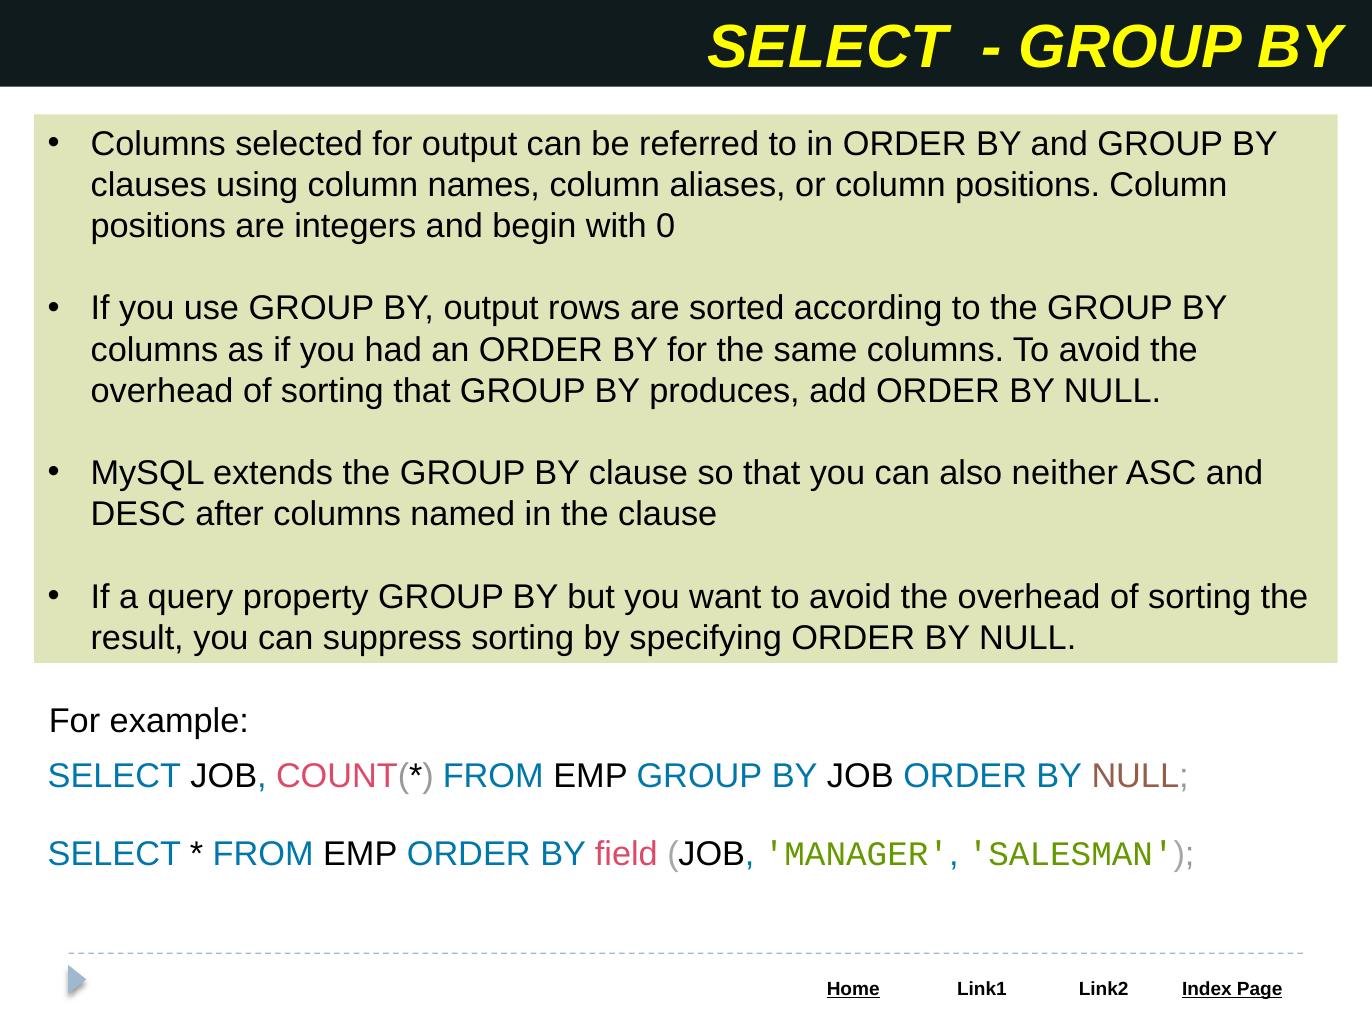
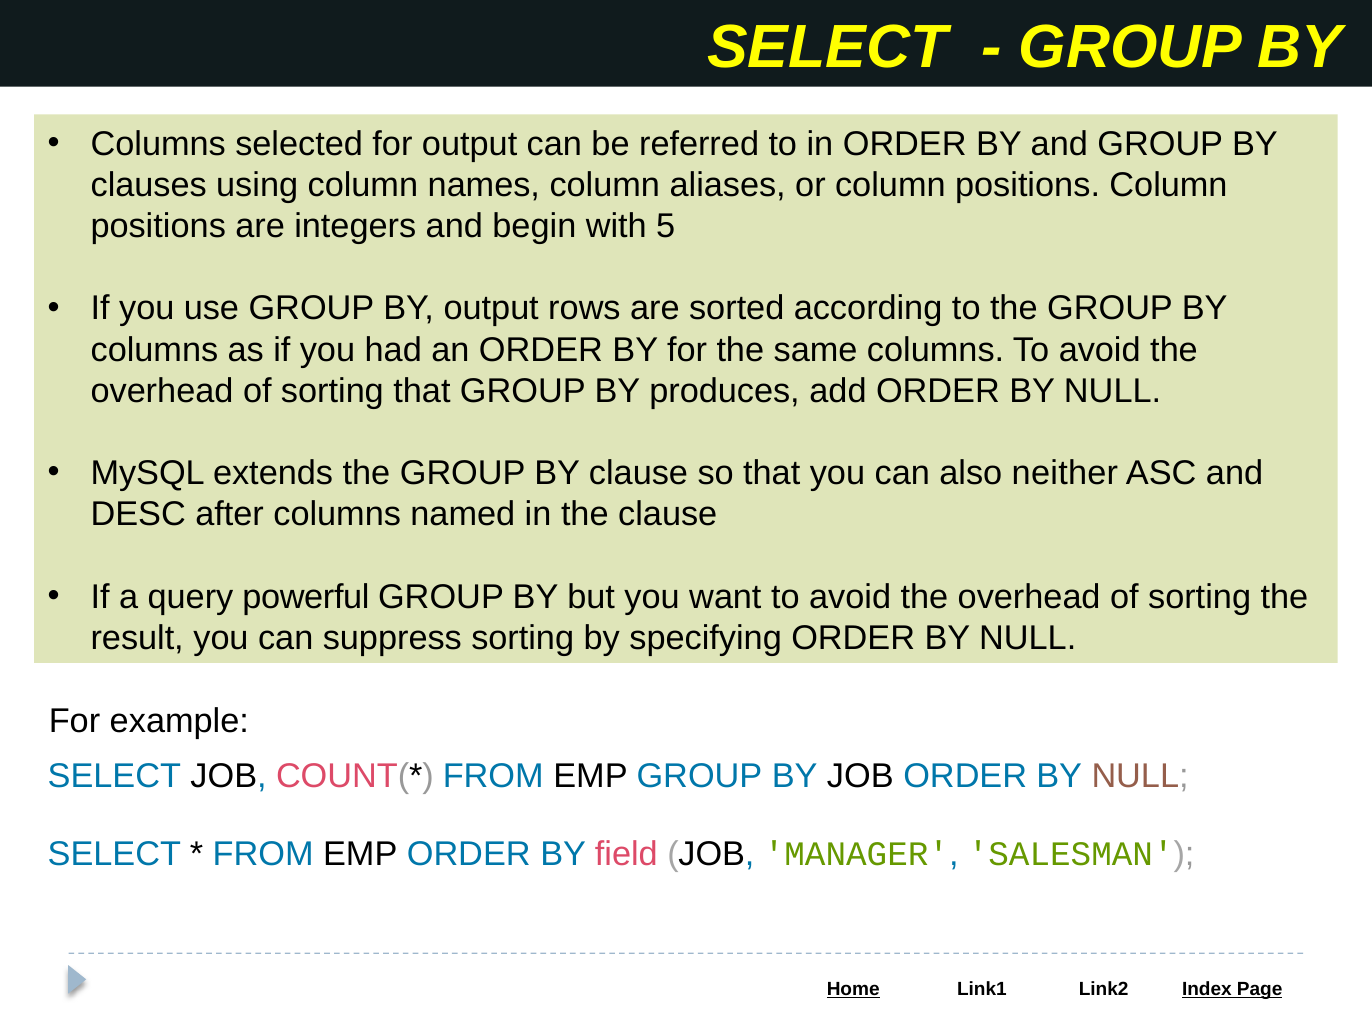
0: 0 -> 5
property: property -> powerful
